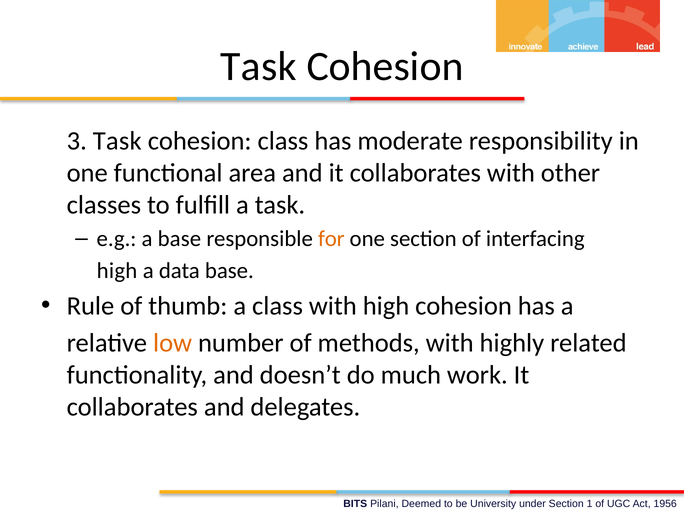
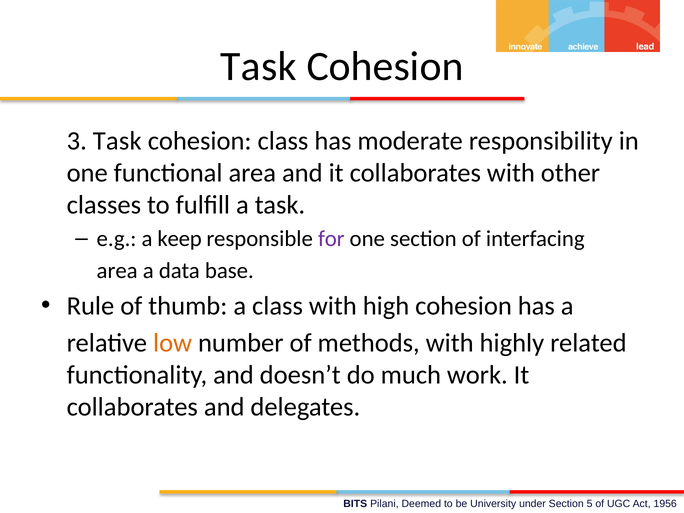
a base: base -> keep
for colour: orange -> purple
high at (117, 271): high -> area
1: 1 -> 5
